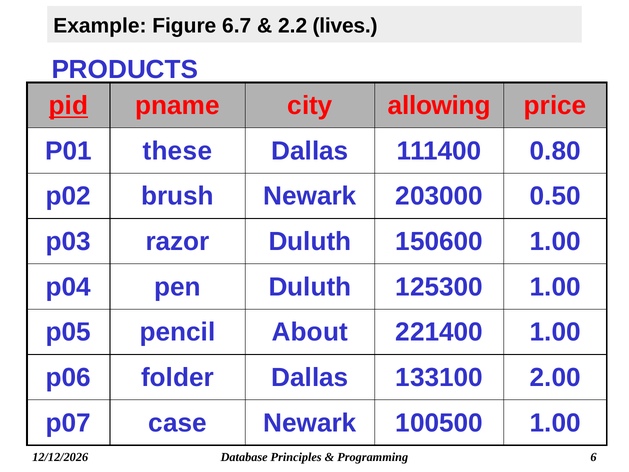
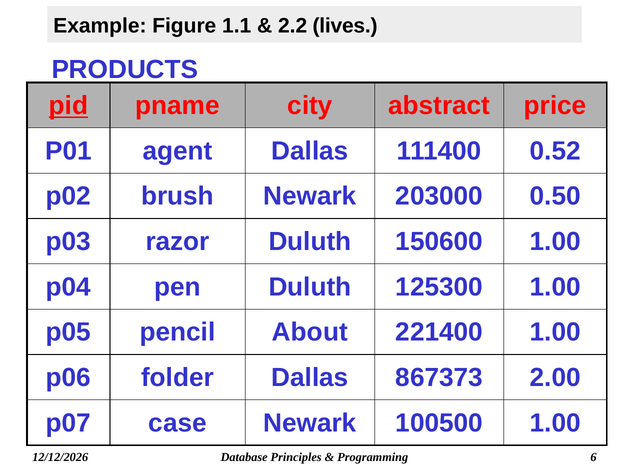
6.7: 6.7 -> 1.1
allowing: allowing -> abstract
these: these -> agent
0.80: 0.80 -> 0.52
133100: 133100 -> 867373
